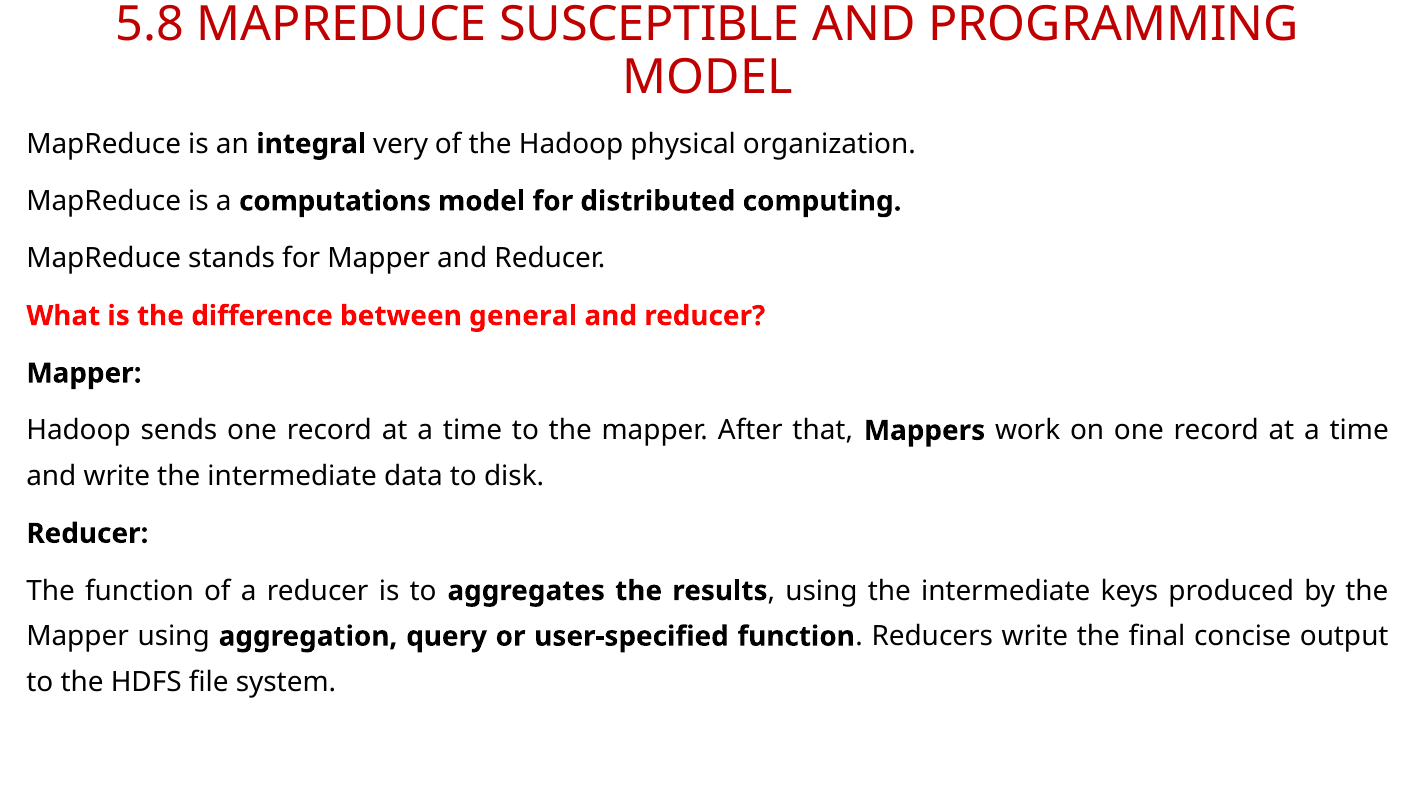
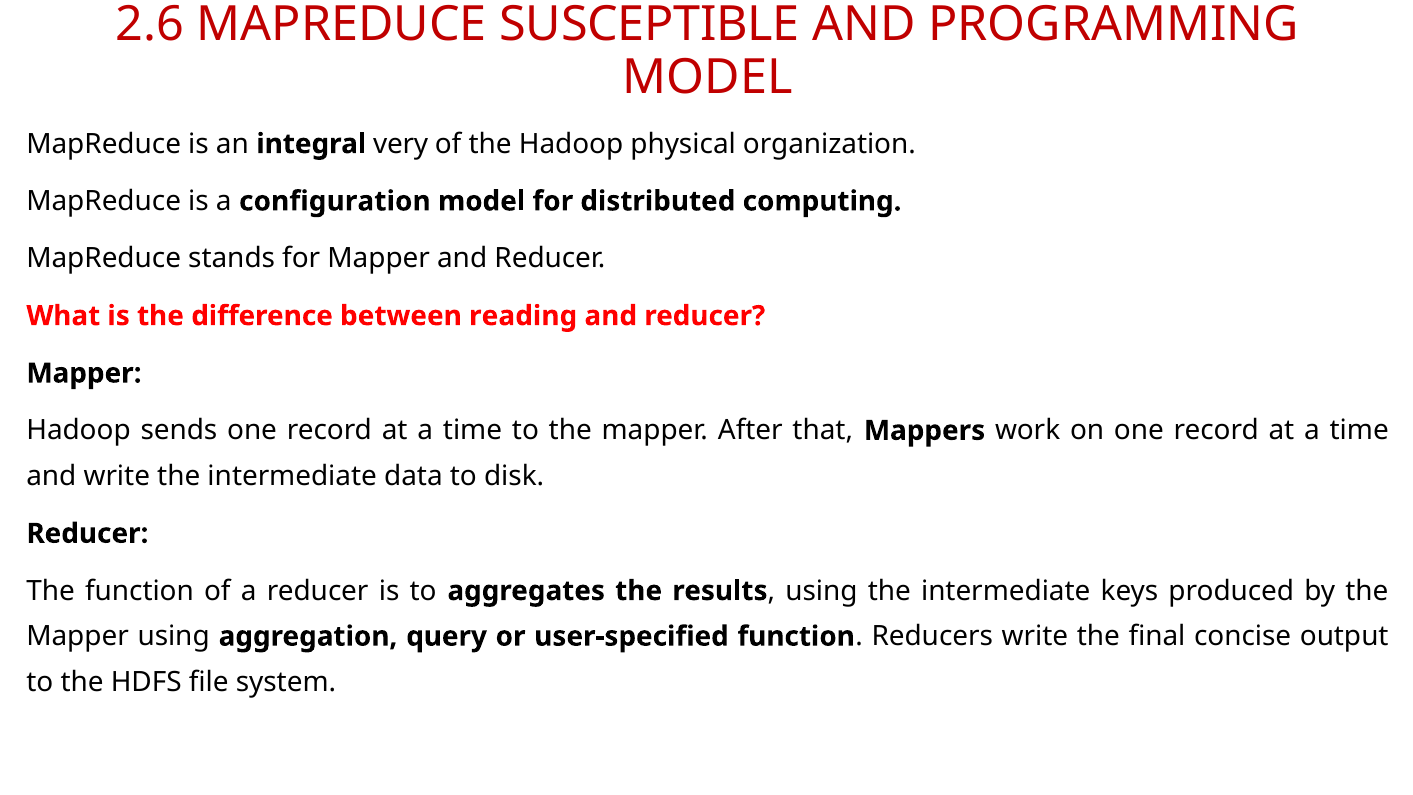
5.8: 5.8 -> 2.6
computations: computations -> configuration
general: general -> reading
